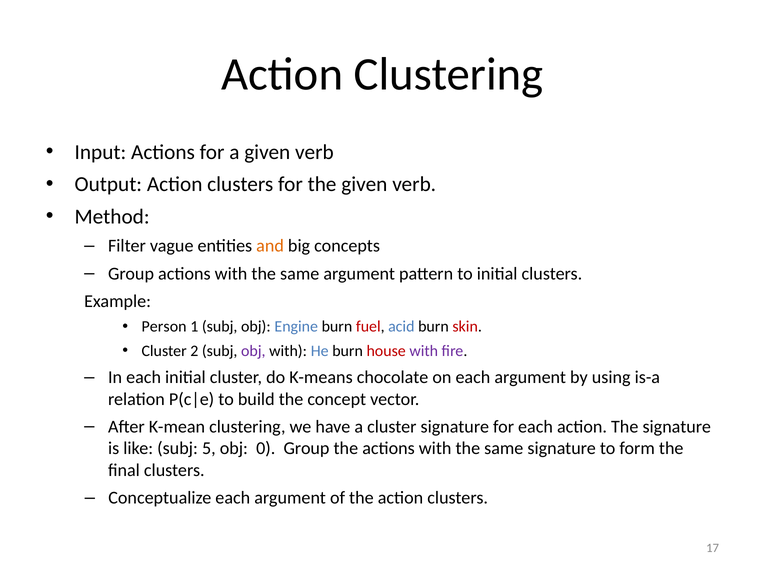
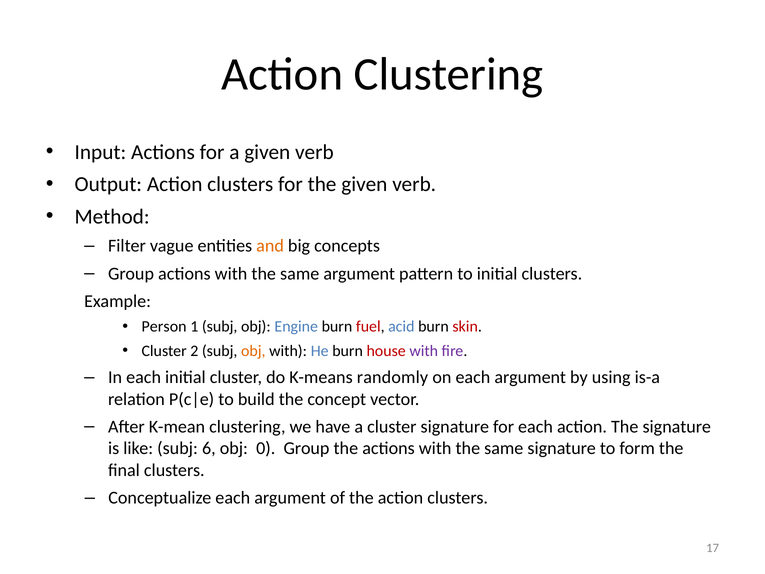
obj at (253, 351) colour: purple -> orange
chocolate: chocolate -> randomly
5: 5 -> 6
